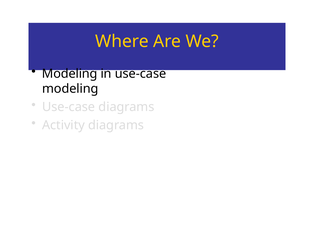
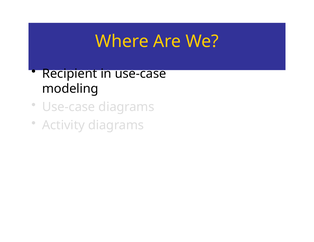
Modeling at (70, 74): Modeling -> Recipient
